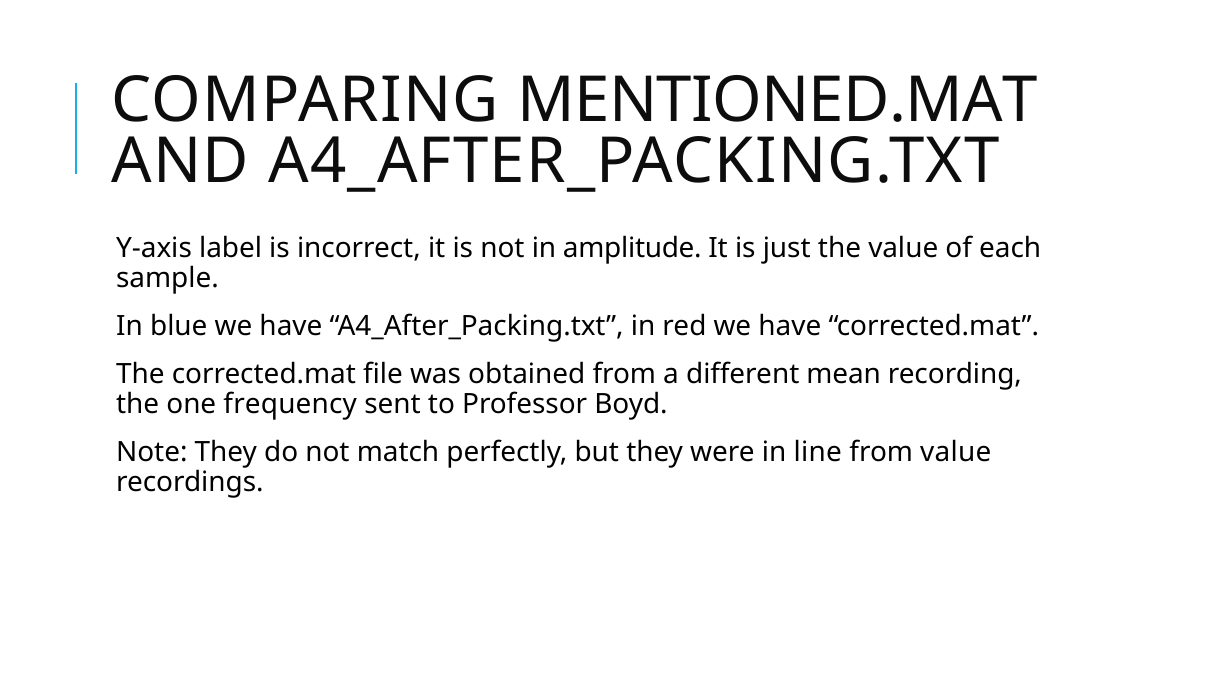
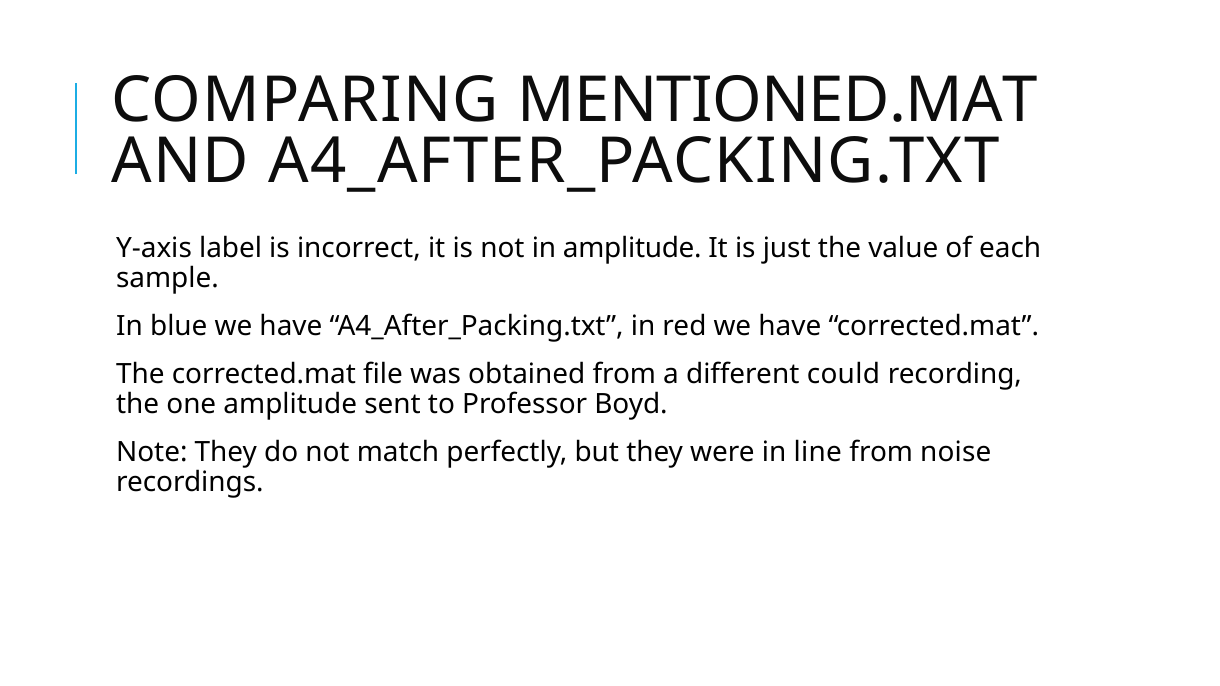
mean: mean -> could
one frequency: frequency -> amplitude
from value: value -> noise
